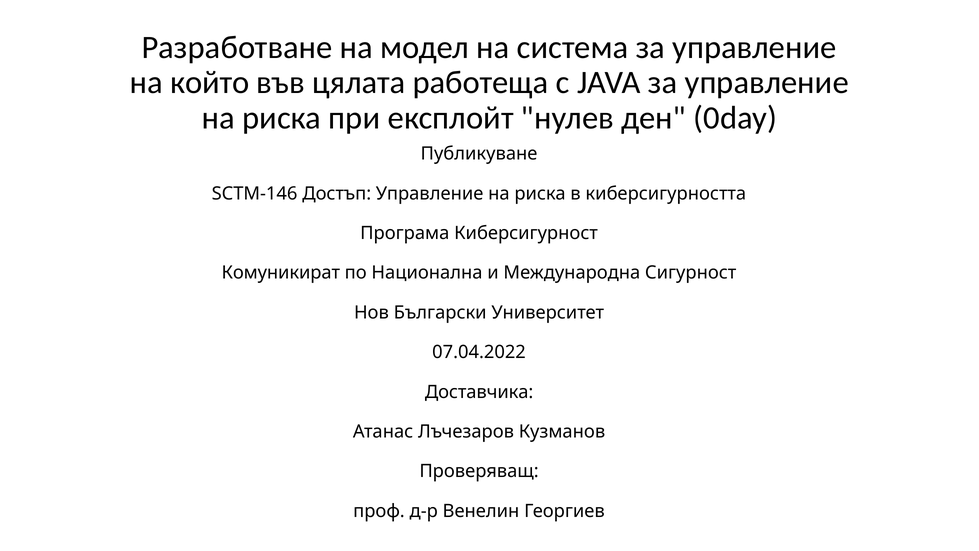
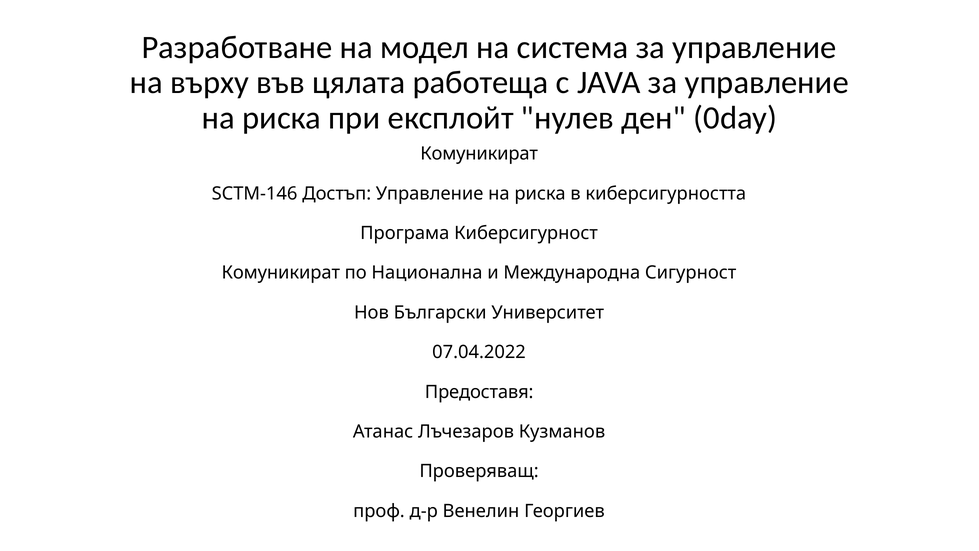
който: който -> върху
Публикуване at (479, 154): Публикуване -> Комуникират
Доставчика: Доставчика -> Предоставя
